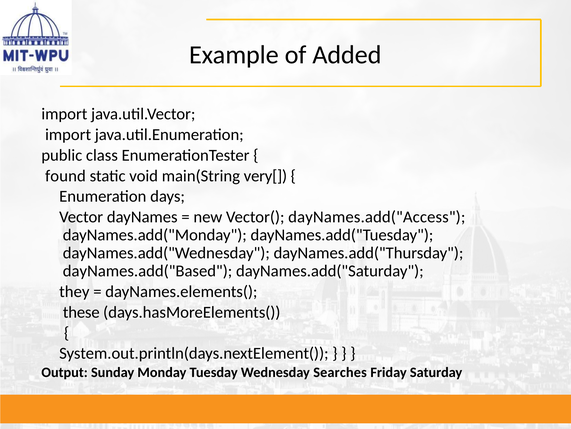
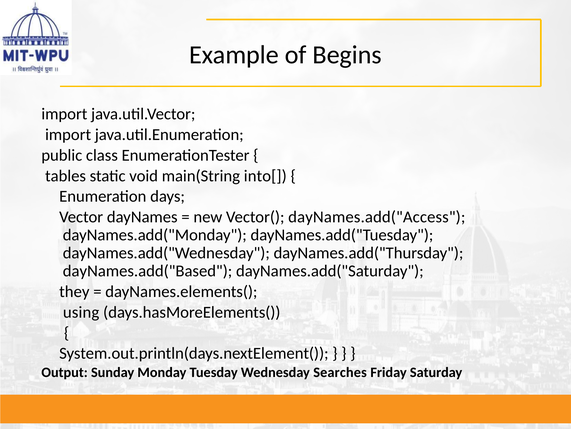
Added: Added -> Begins
found: found -> tables
very[: very[ -> into[
these: these -> using
